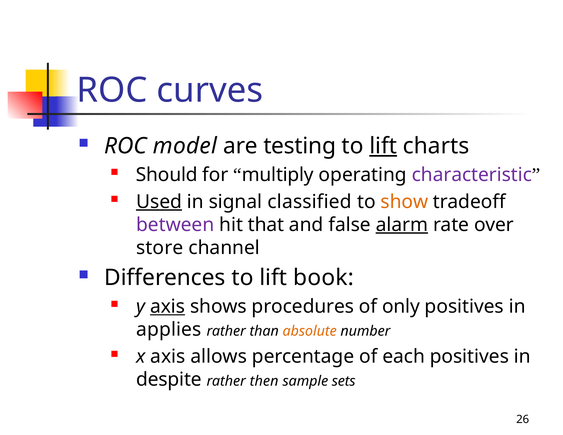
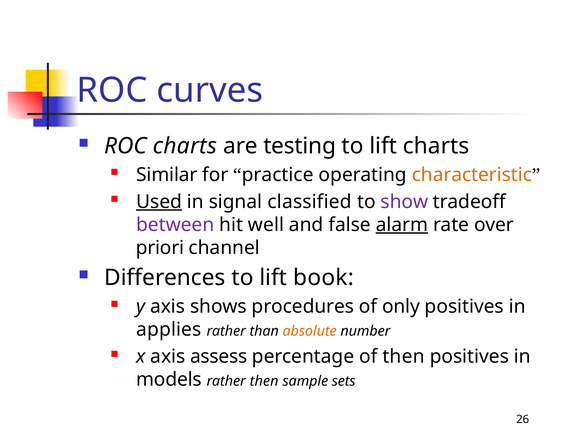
ROC model: model -> charts
lift at (383, 146) underline: present -> none
Should: Should -> Similar
multiply: multiply -> practice
characteristic colour: purple -> orange
show colour: orange -> purple
that: that -> well
store: store -> priori
axis at (168, 307) underline: present -> none
allows: allows -> assess
of each: each -> then
despite: despite -> models
